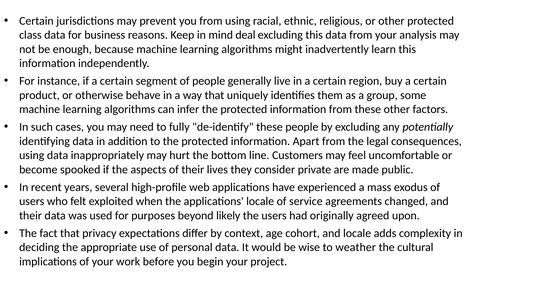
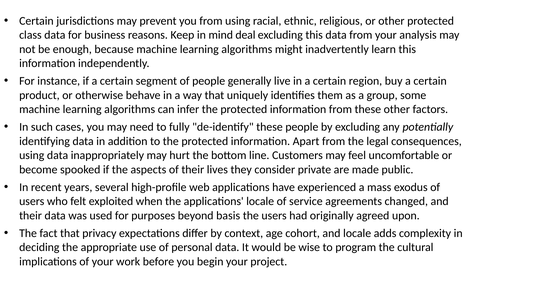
likely: likely -> basis
weather: weather -> program
